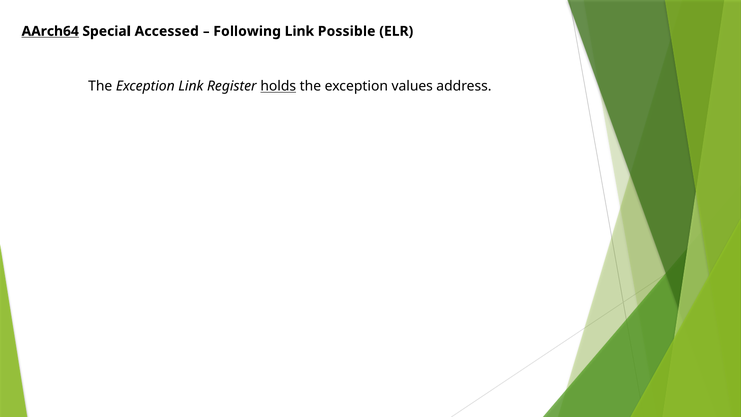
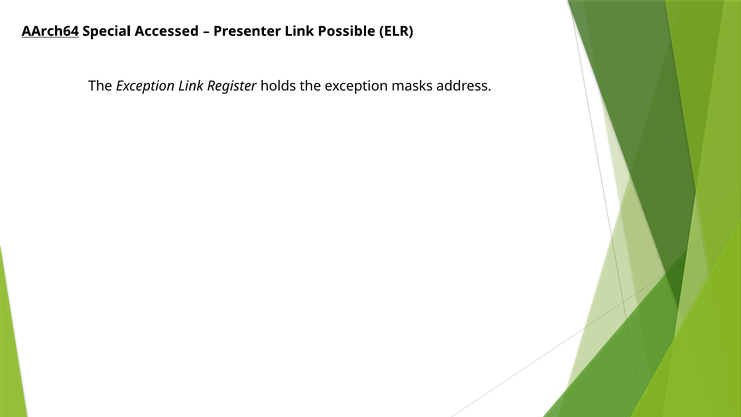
Following: Following -> Presenter
holds underline: present -> none
values: values -> masks
